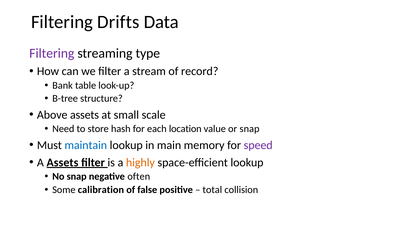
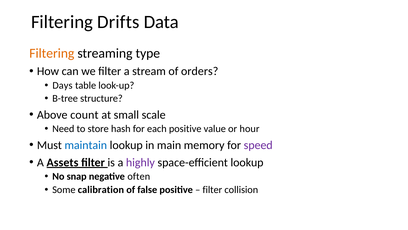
Filtering at (52, 53) colour: purple -> orange
record: record -> orders
Bank: Bank -> Days
Above assets: assets -> count
each location: location -> positive
or snap: snap -> hour
highly colour: orange -> purple
total at (212, 189): total -> filter
